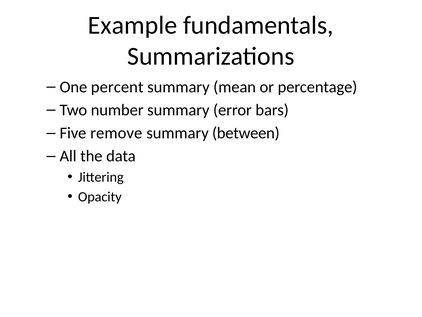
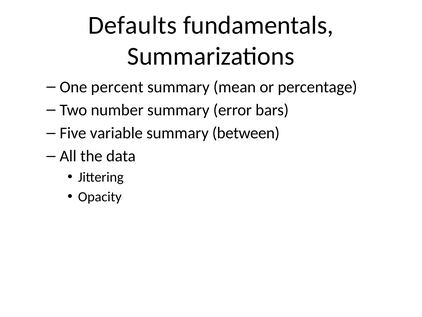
Example: Example -> Defaults
remove: remove -> variable
